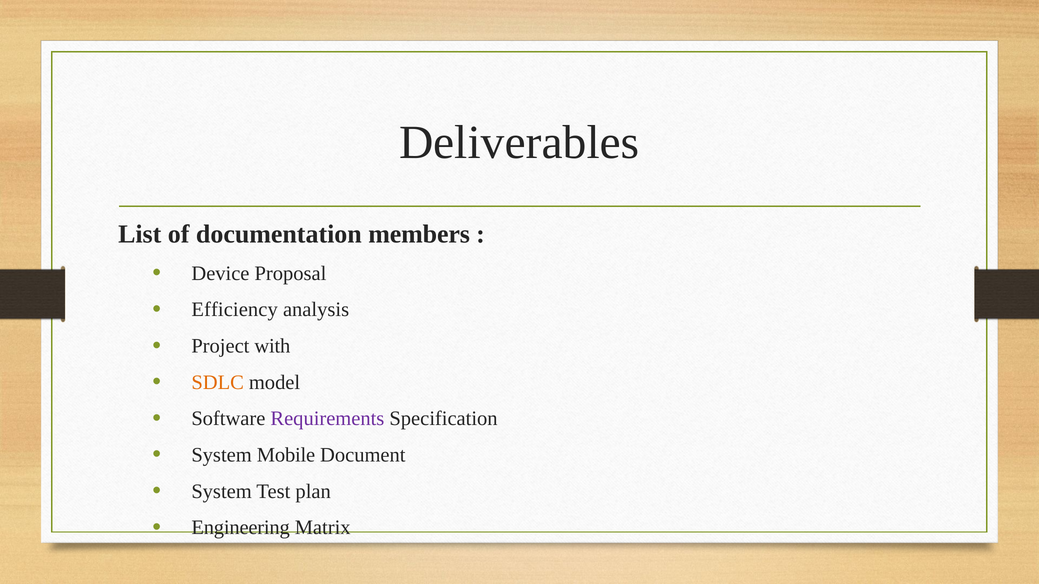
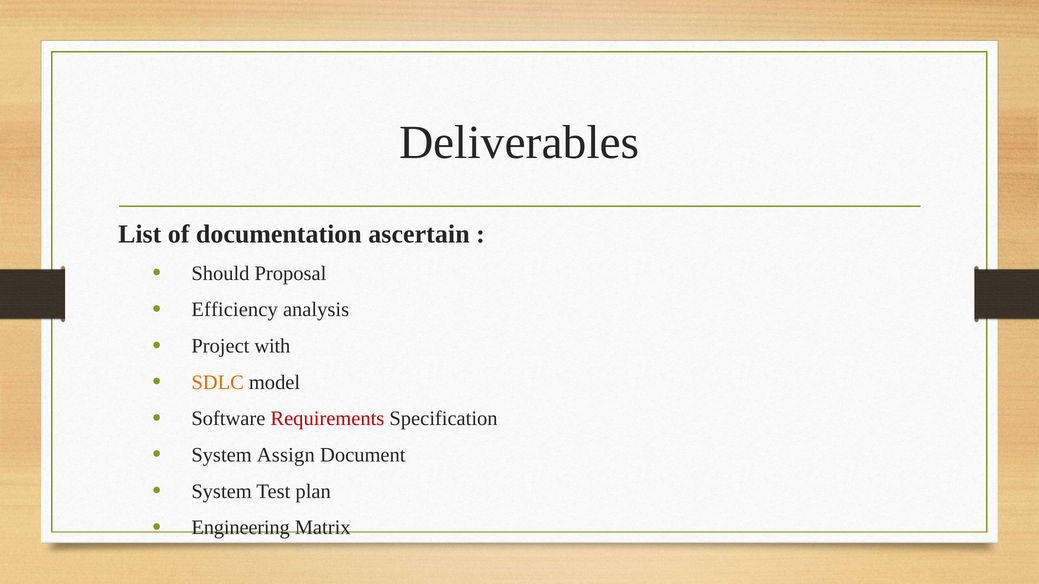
members: members -> ascertain
Device: Device -> Should
Requirements colour: purple -> red
Mobile: Mobile -> Assign
